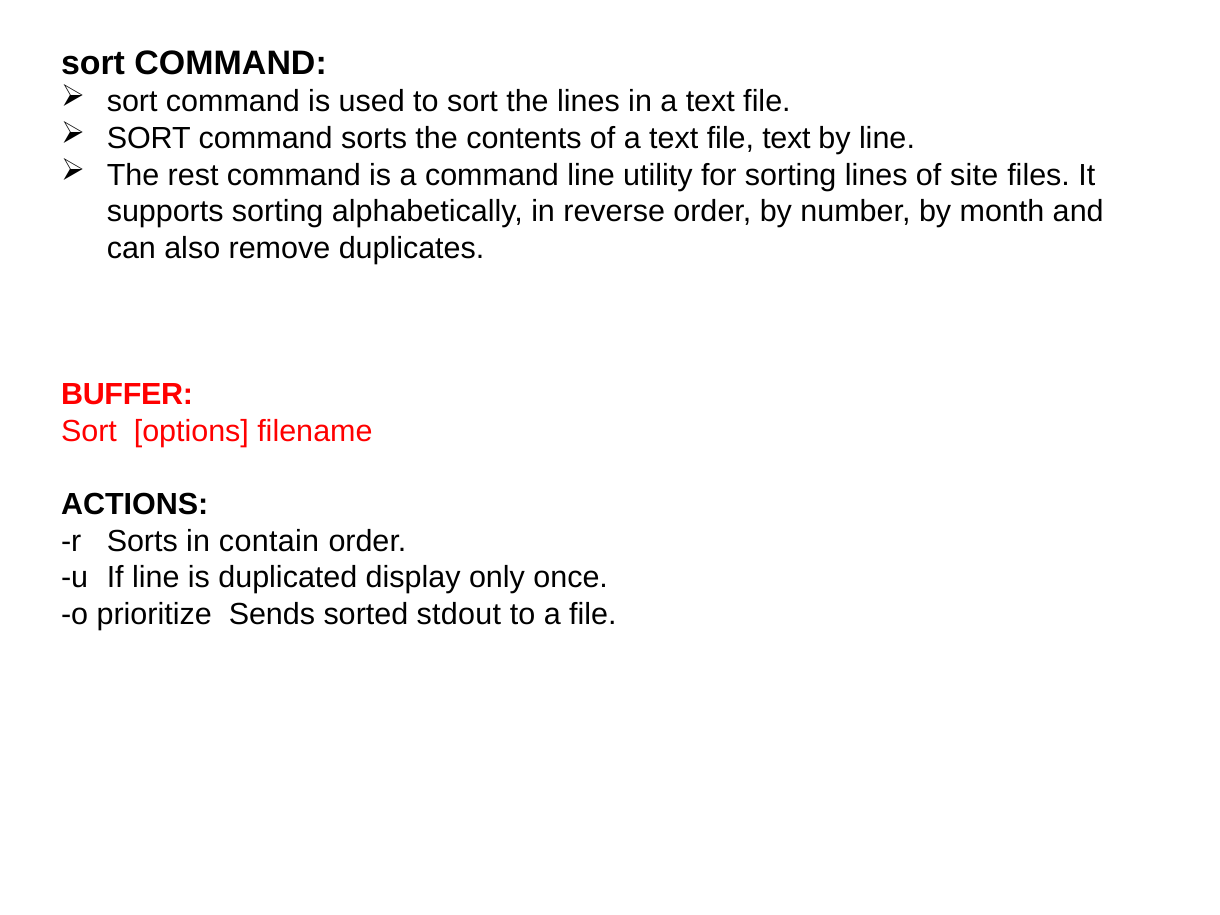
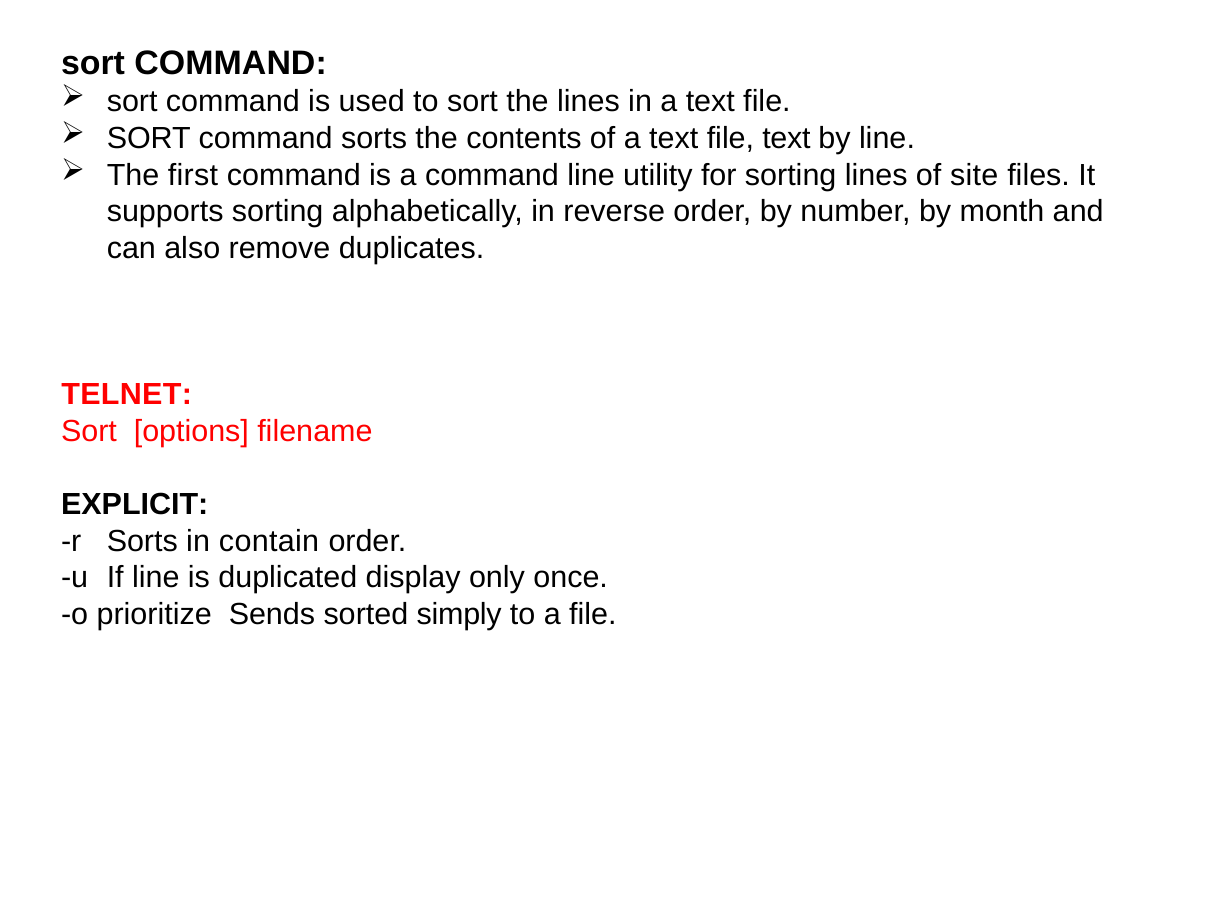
rest: rest -> first
BUFFER: BUFFER -> TELNET
ACTIONS: ACTIONS -> EXPLICIT
stdout: stdout -> simply
